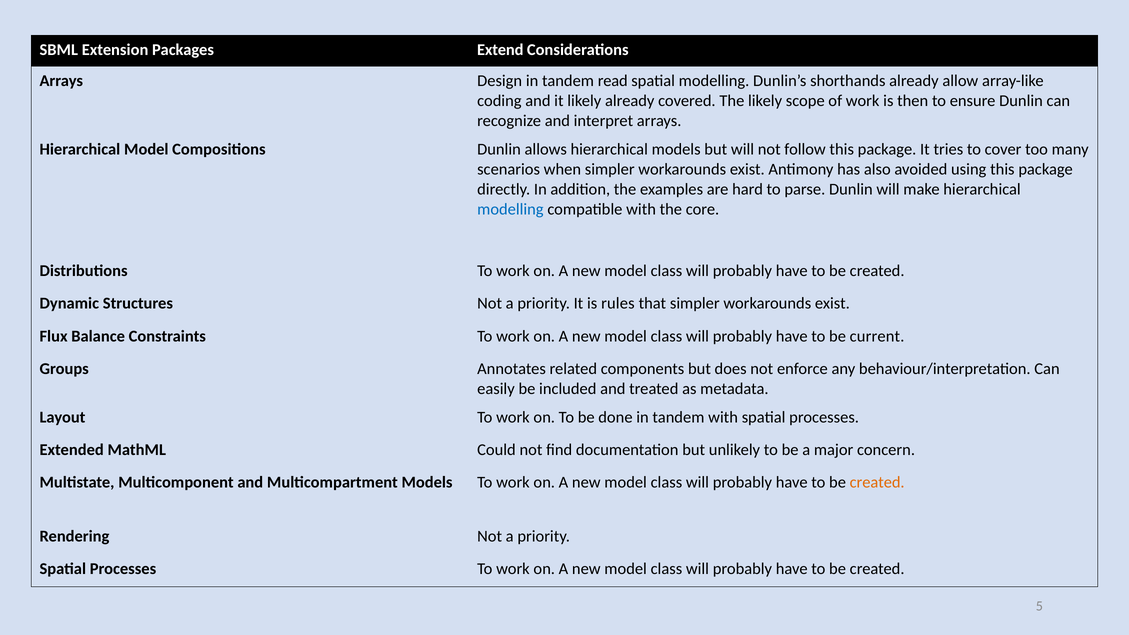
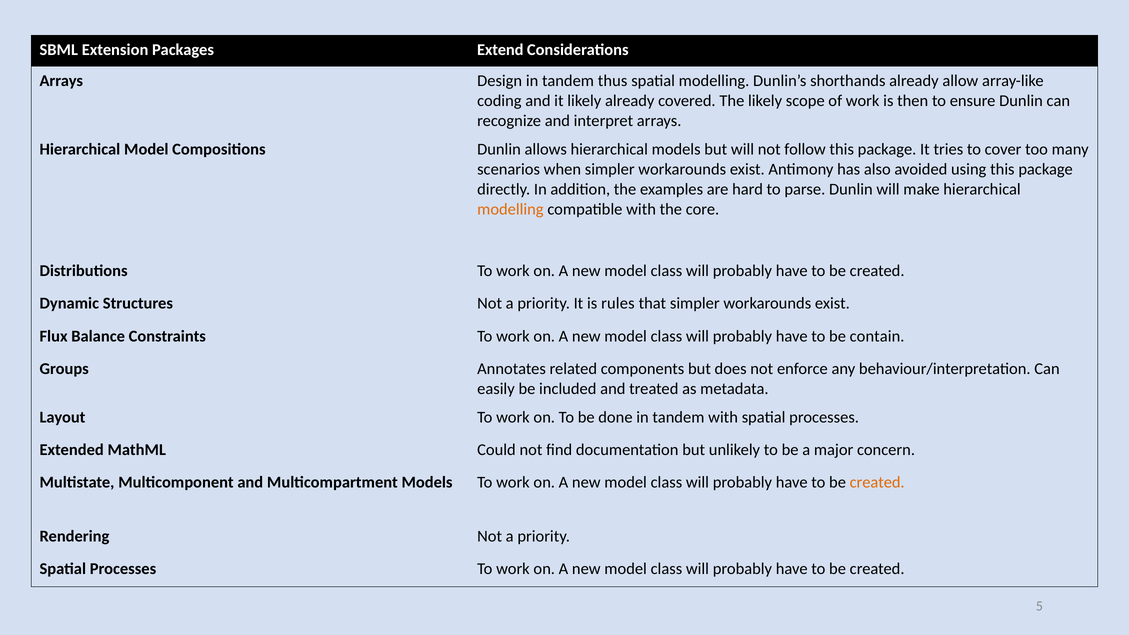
read: read -> thus
modelling at (510, 209) colour: blue -> orange
current: current -> contain
